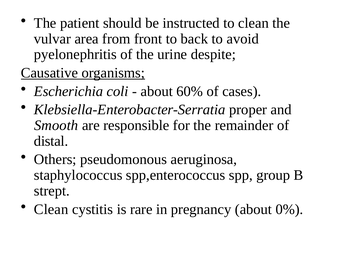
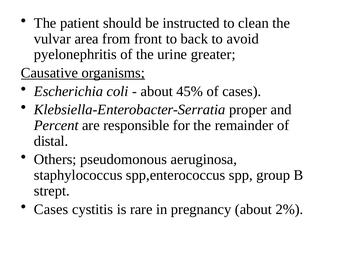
despite: despite -> greater
60%: 60% -> 45%
Smooth: Smooth -> Percent
Clean at (51, 209): Clean -> Cases
0%: 0% -> 2%
